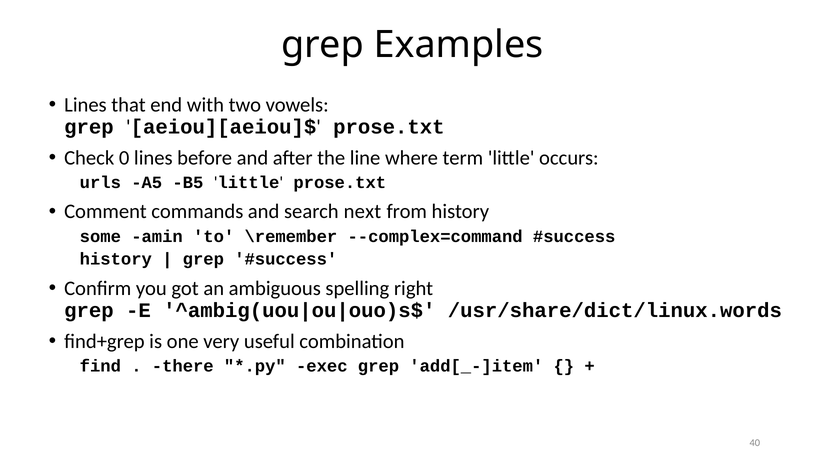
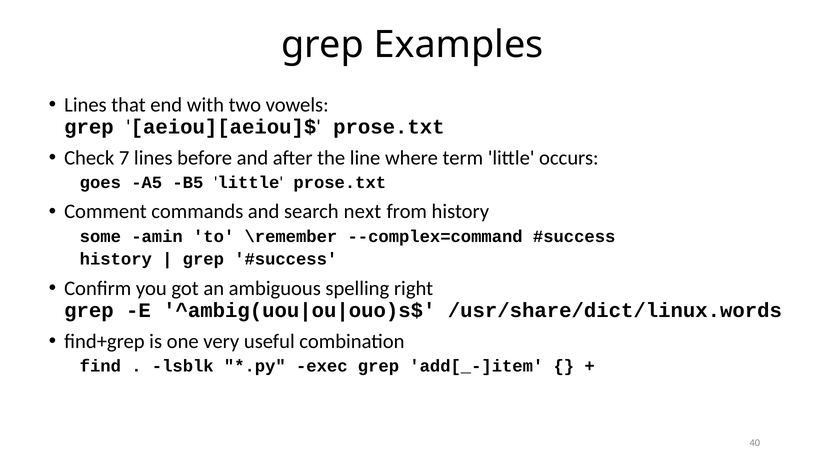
0: 0 -> 7
urls: urls -> goes
there: there -> lsblk
